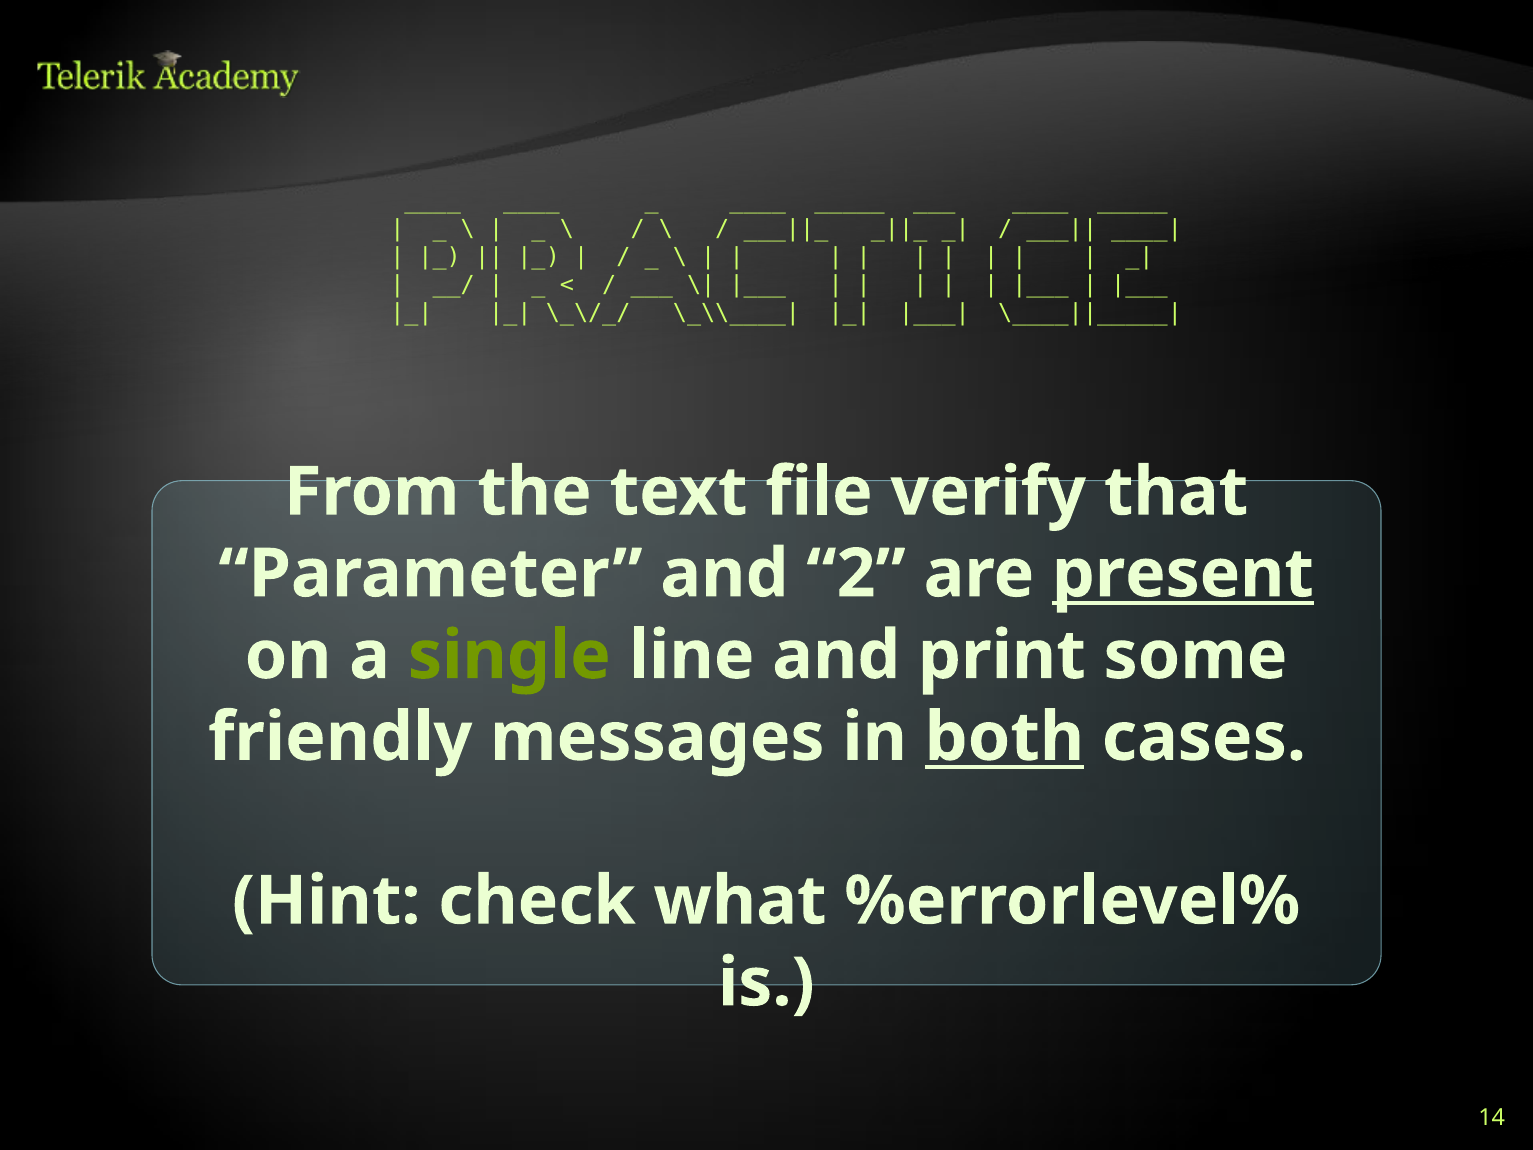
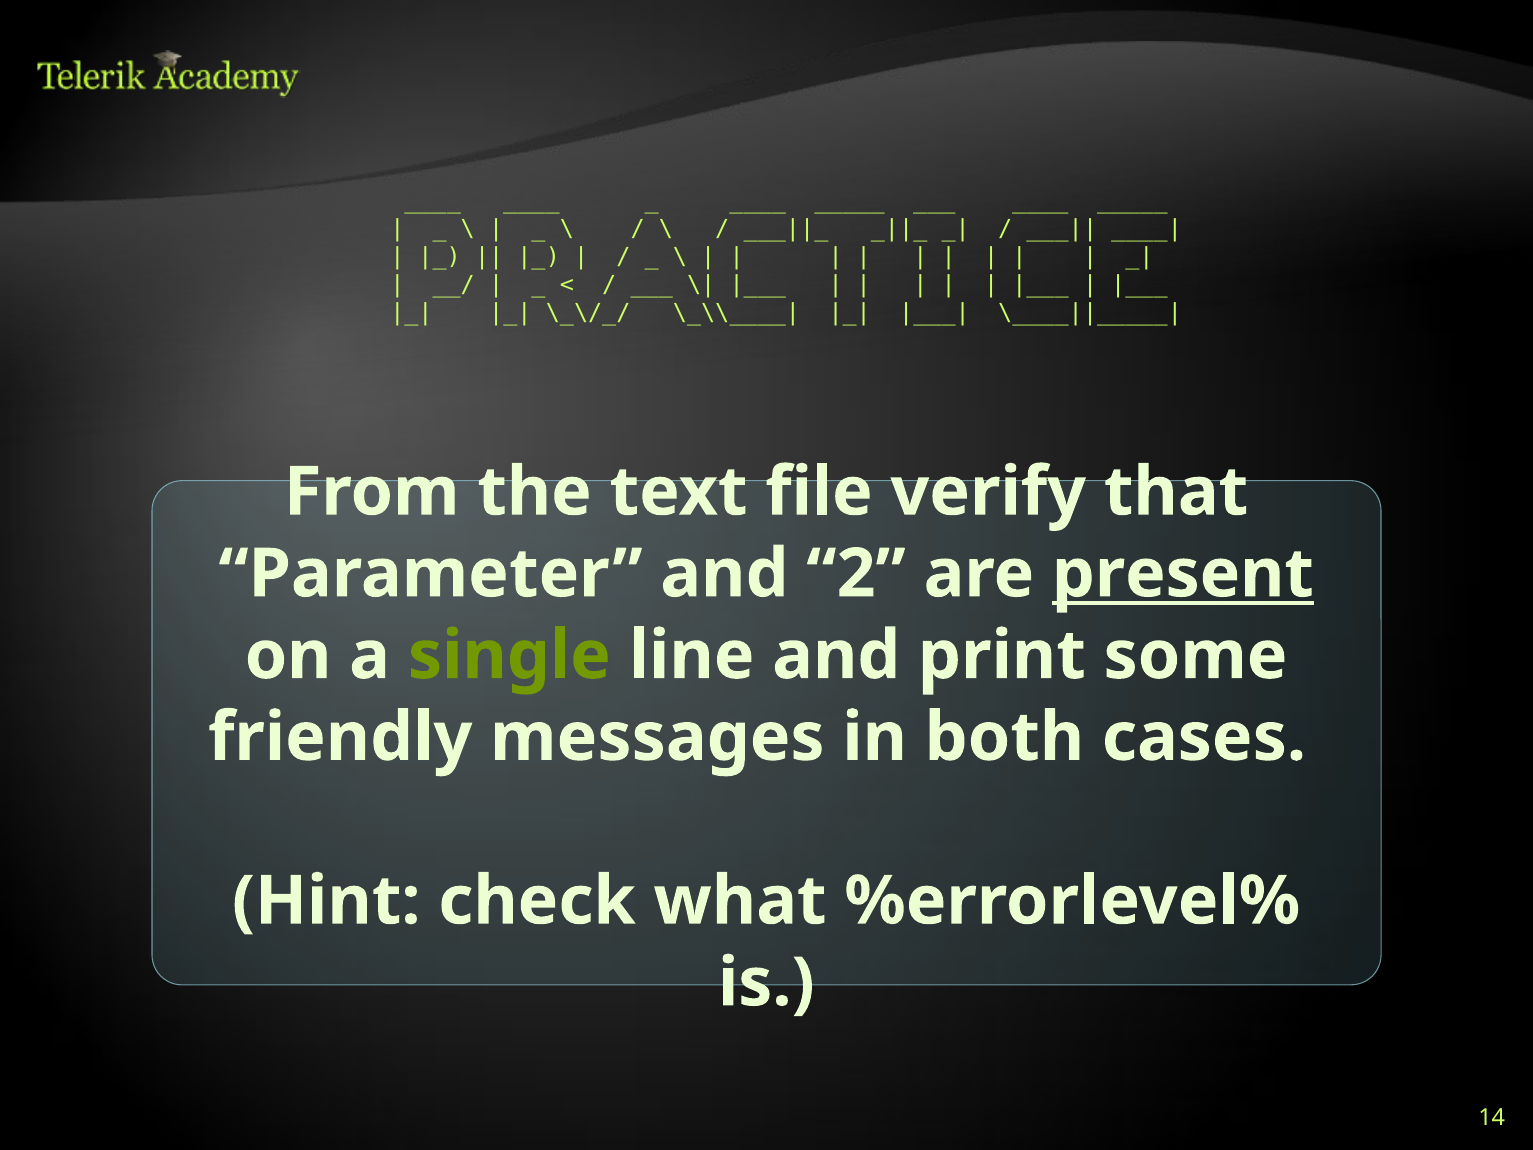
both underline: present -> none
